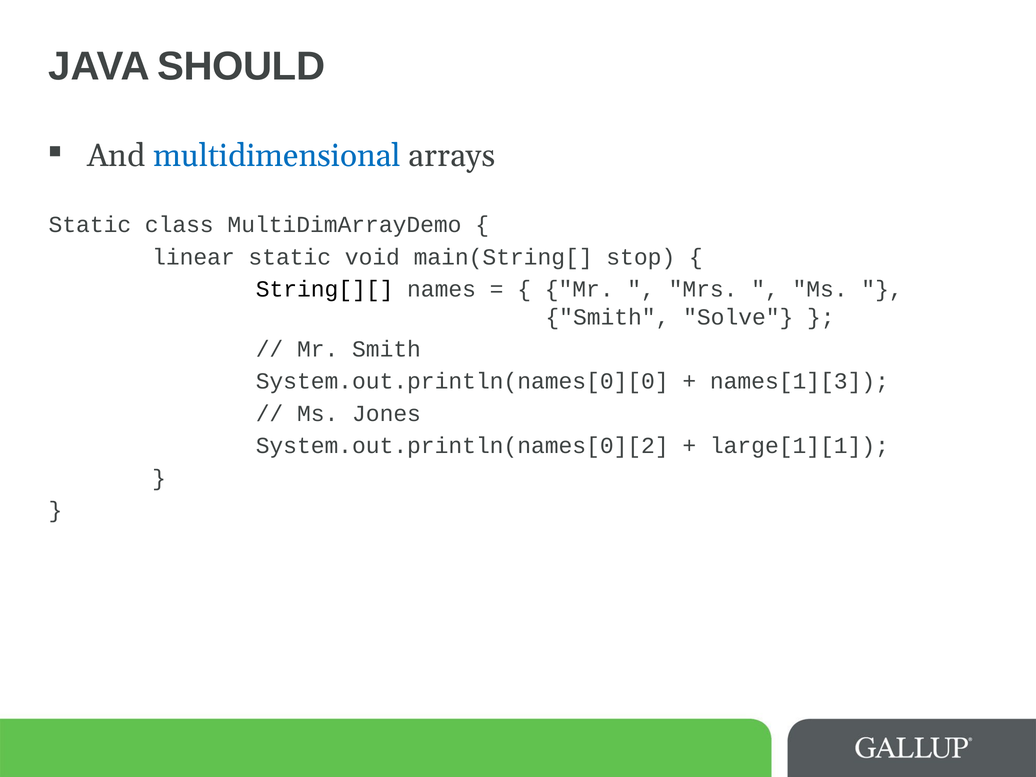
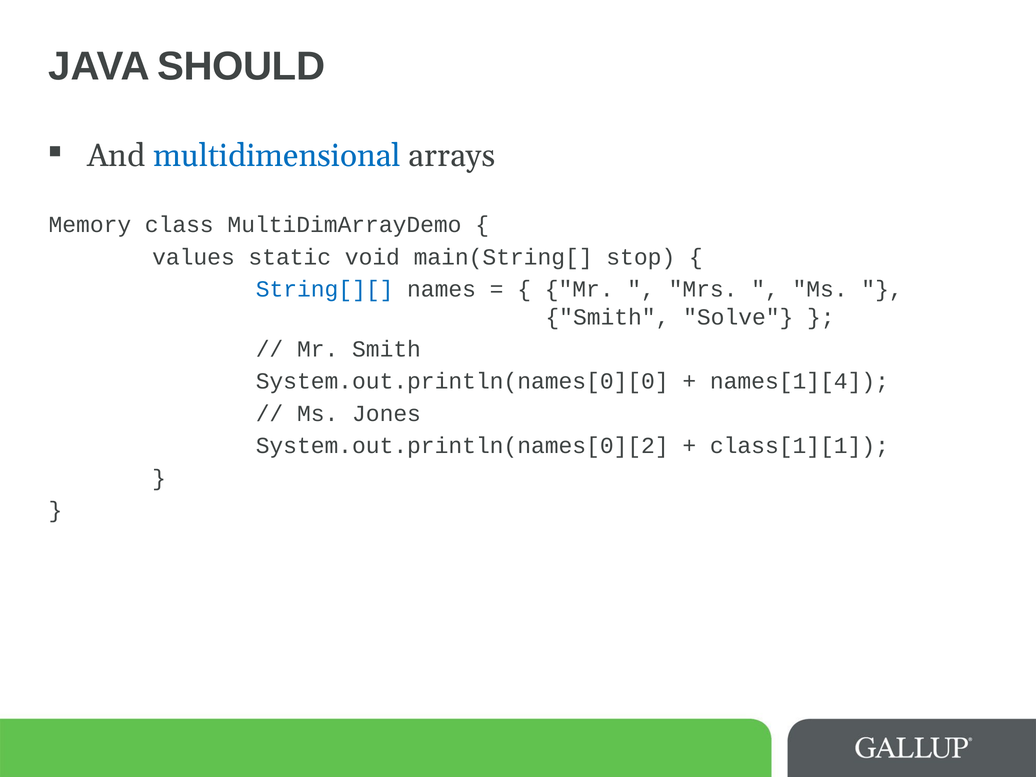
Static at (90, 225): Static -> Memory
linear: linear -> values
String[][ colour: black -> blue
names[1][3: names[1][3 -> names[1][4
large[1][1: large[1][1 -> class[1][1
